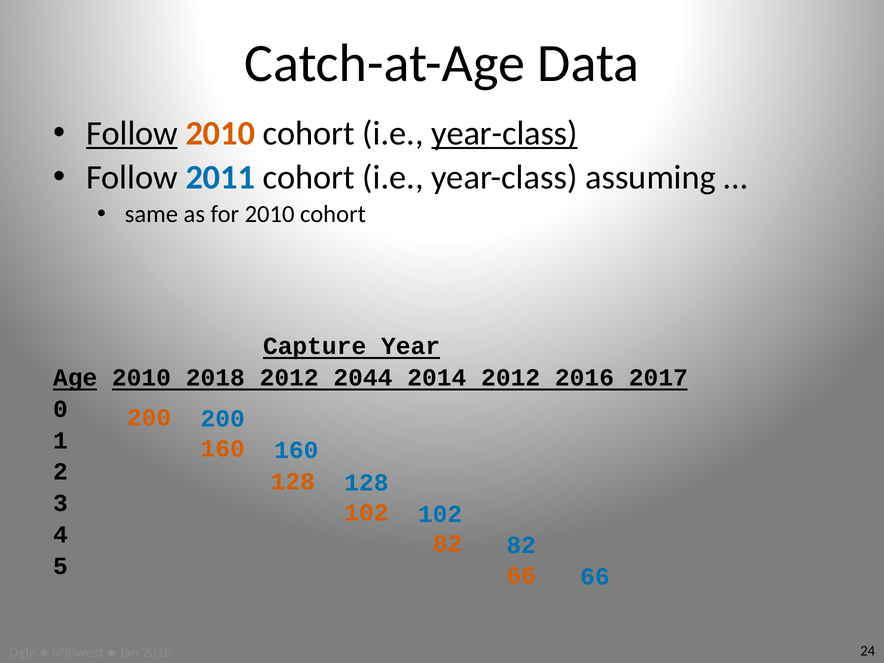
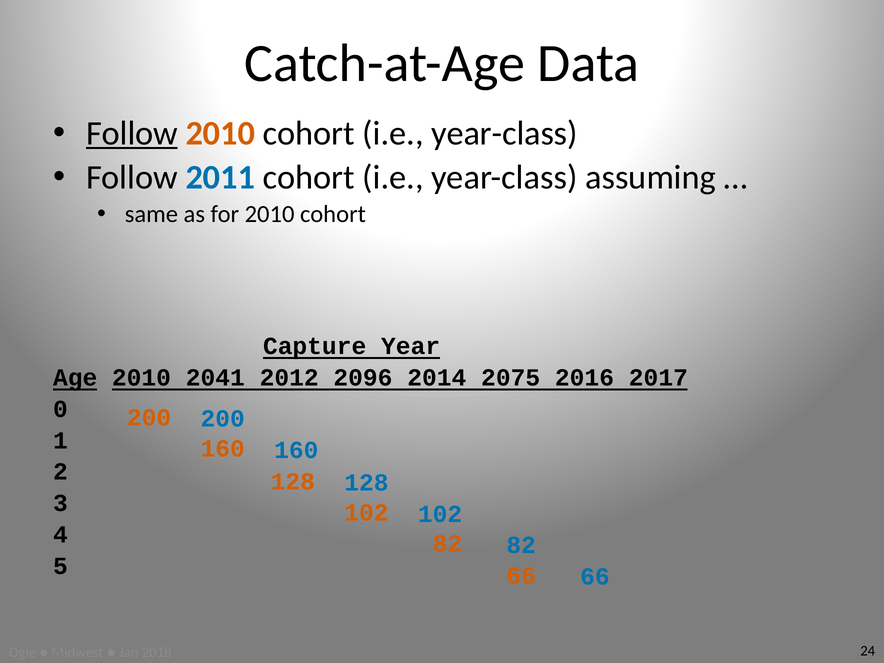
year-class at (504, 133) underline: present -> none
2010 2018: 2018 -> 2041
2044: 2044 -> 2096
2014 2012: 2012 -> 2075
